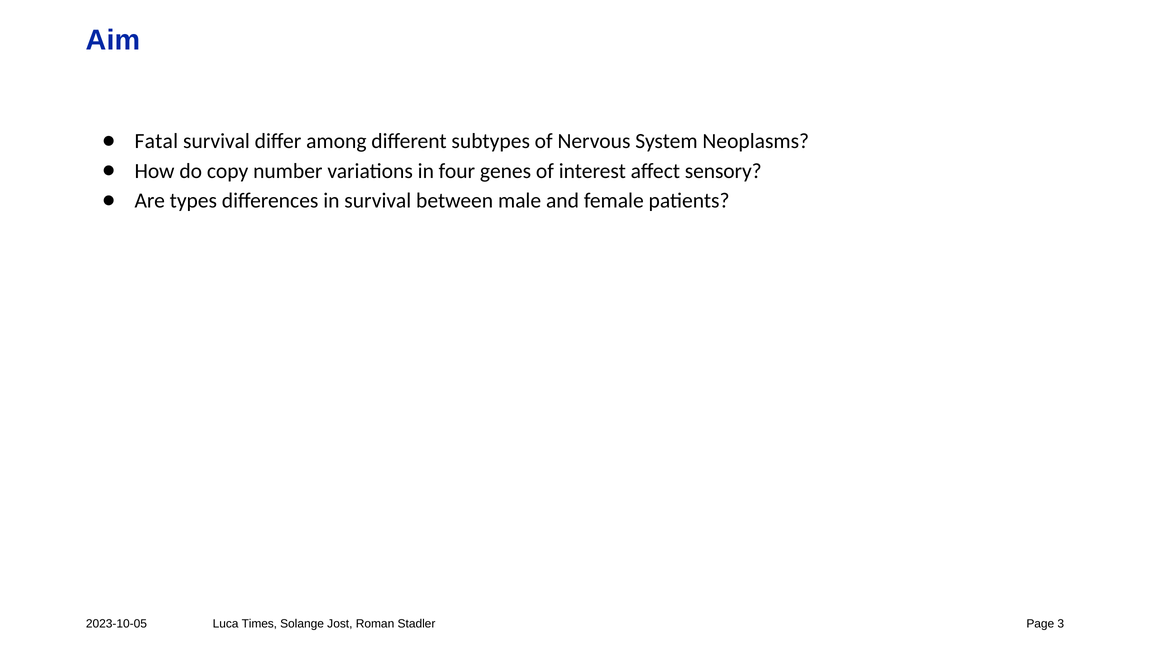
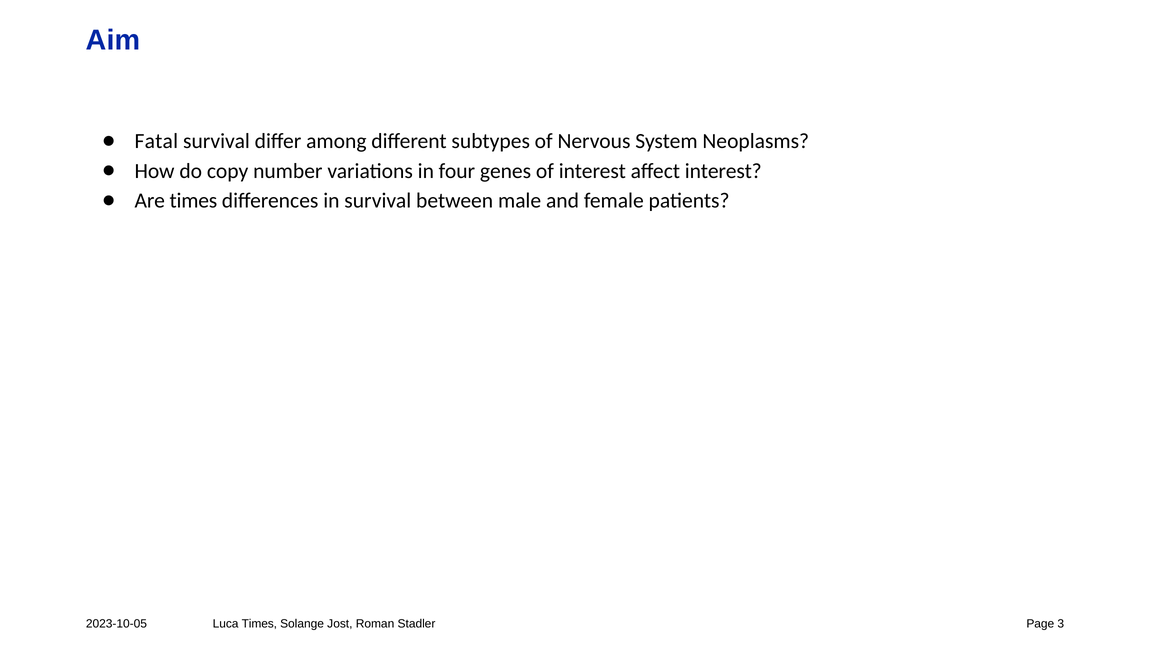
affect sensory: sensory -> interest
Are types: types -> times
